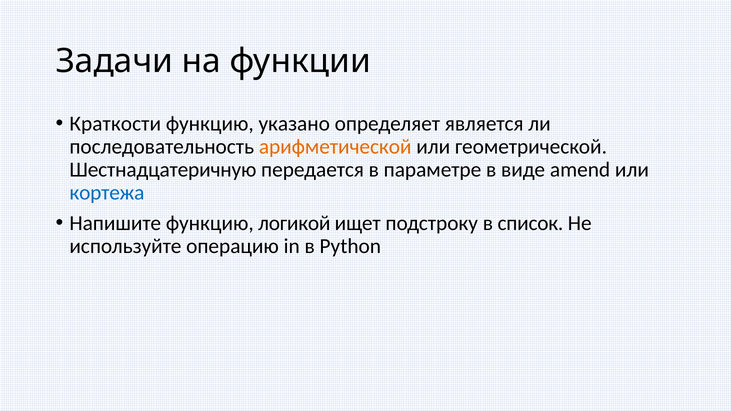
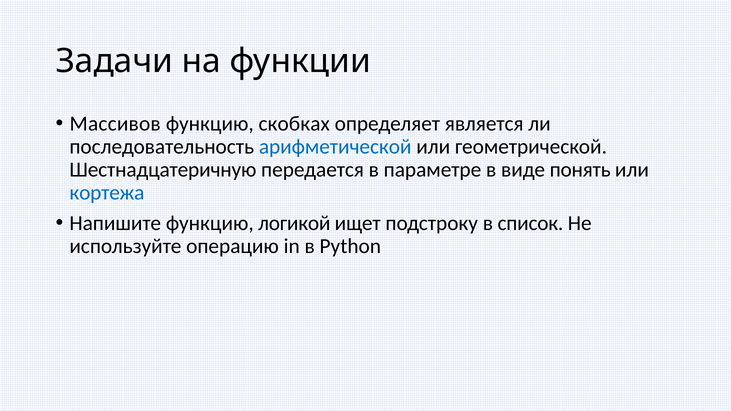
Краткости: Краткости -> Массивов
указано: указано -> скобках
арифметической colour: orange -> blue
amend: amend -> понять
